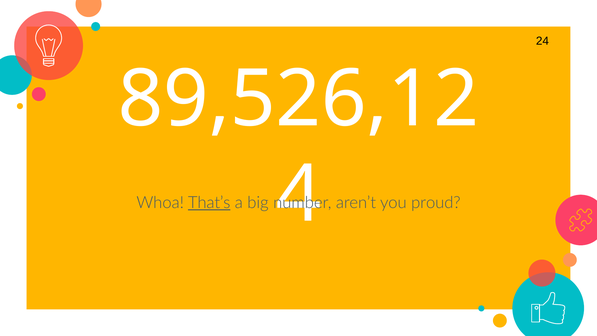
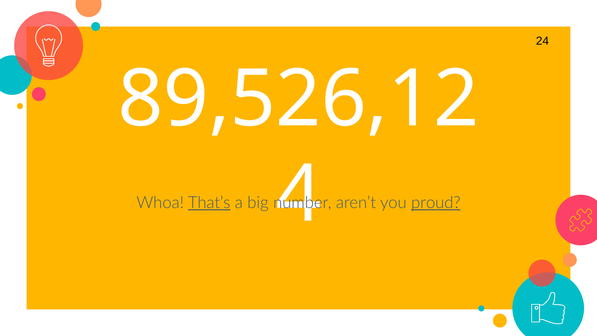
proud underline: none -> present
